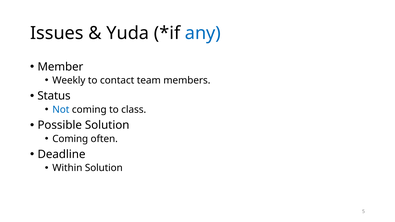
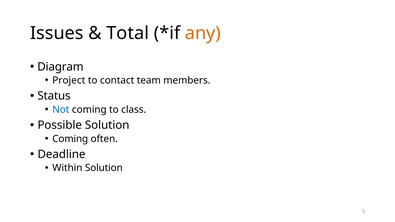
Yuda: Yuda -> Total
any colour: blue -> orange
Member: Member -> Diagram
Weekly: Weekly -> Project
